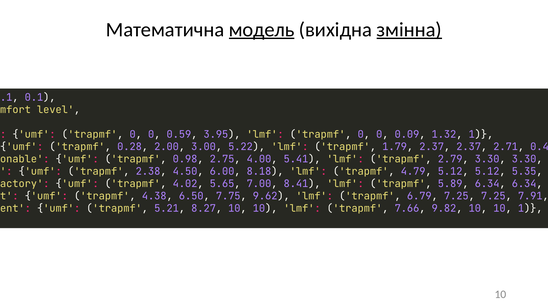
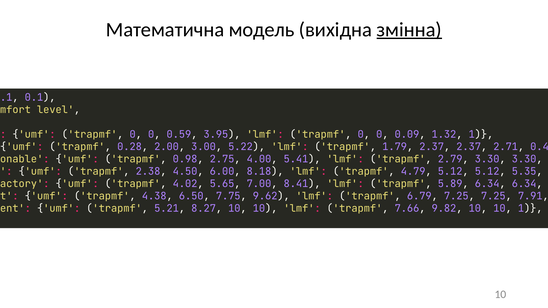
модель underline: present -> none
